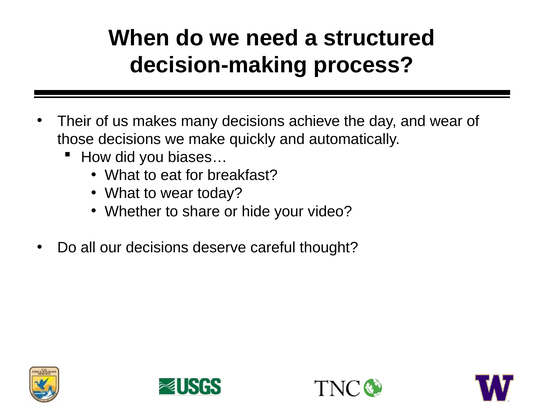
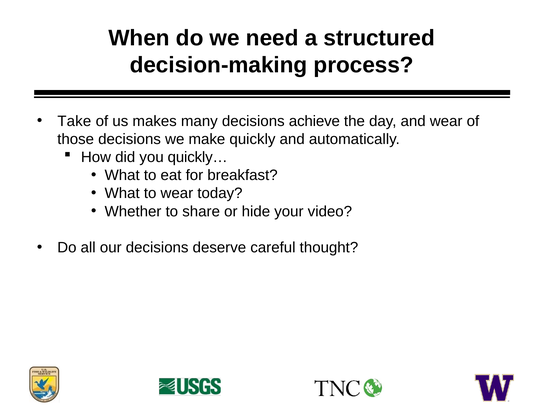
Their: Their -> Take
biases…: biases… -> quickly…
